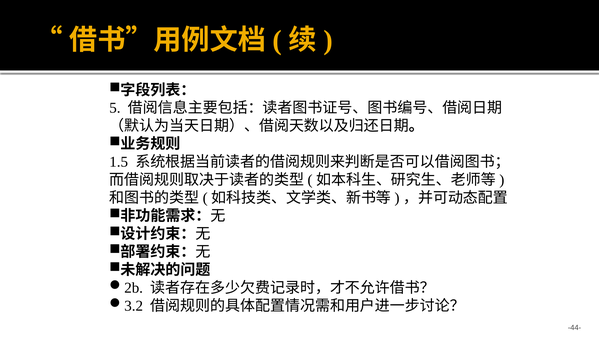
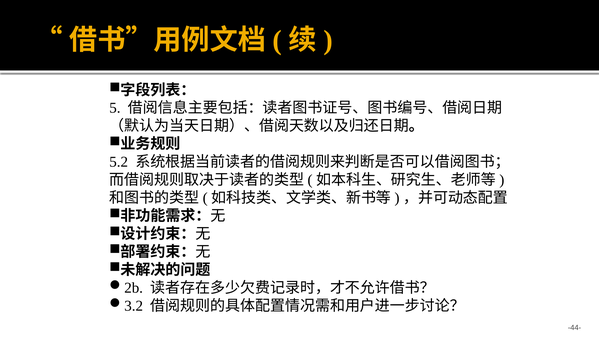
1.5: 1.5 -> 5.2
